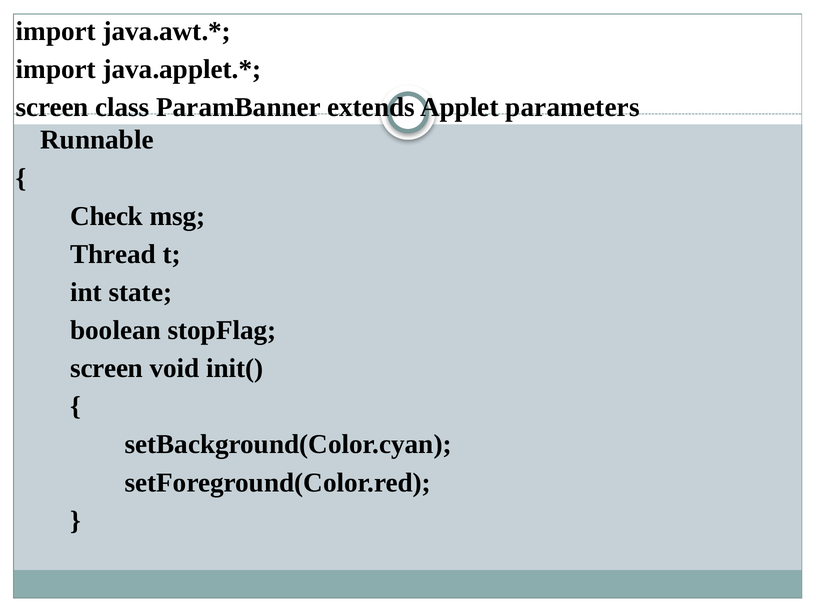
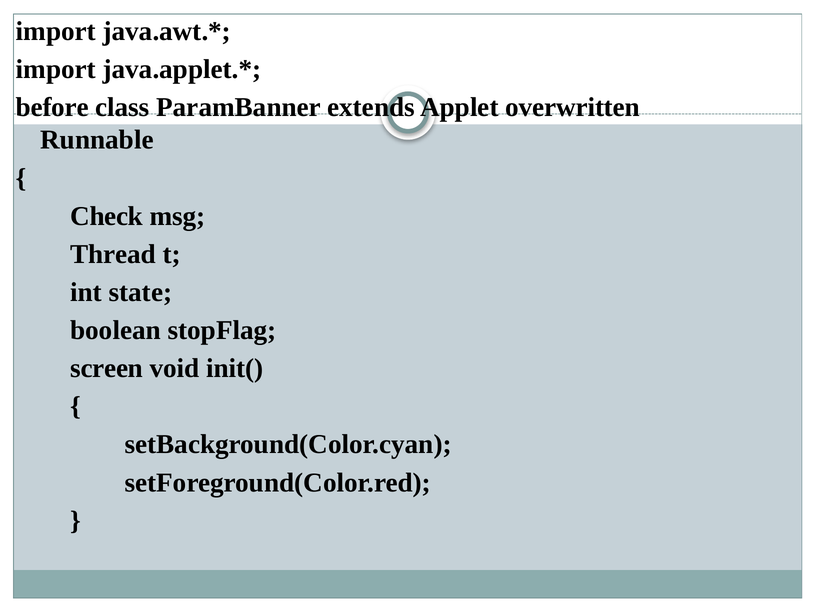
screen at (52, 107): screen -> before
parameters: parameters -> overwritten
